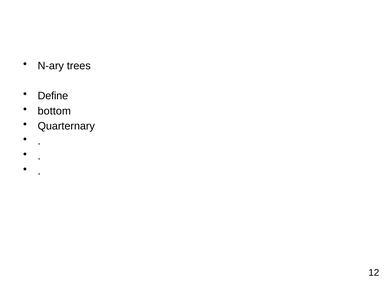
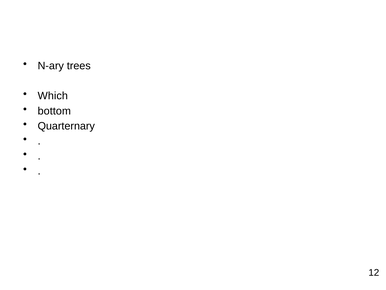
Define: Define -> Which
